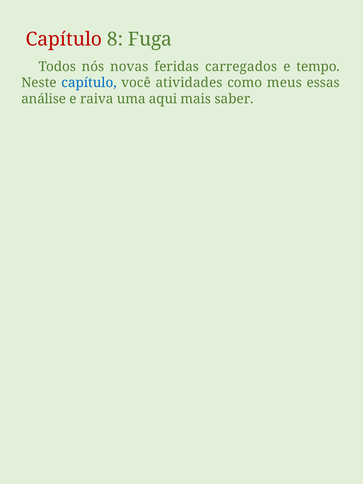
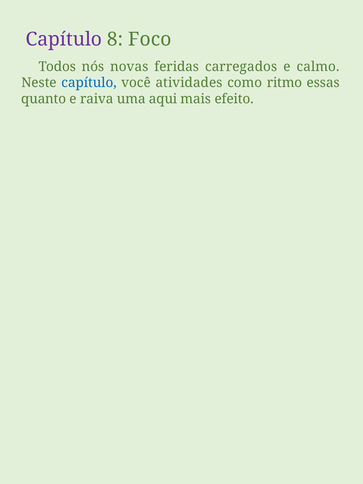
Capítulo at (64, 39) colour: red -> purple
Fuga: Fuga -> Foco
tempo: tempo -> calmo
meus: meus -> ritmo
análise: análise -> quanto
saber: saber -> efeito
